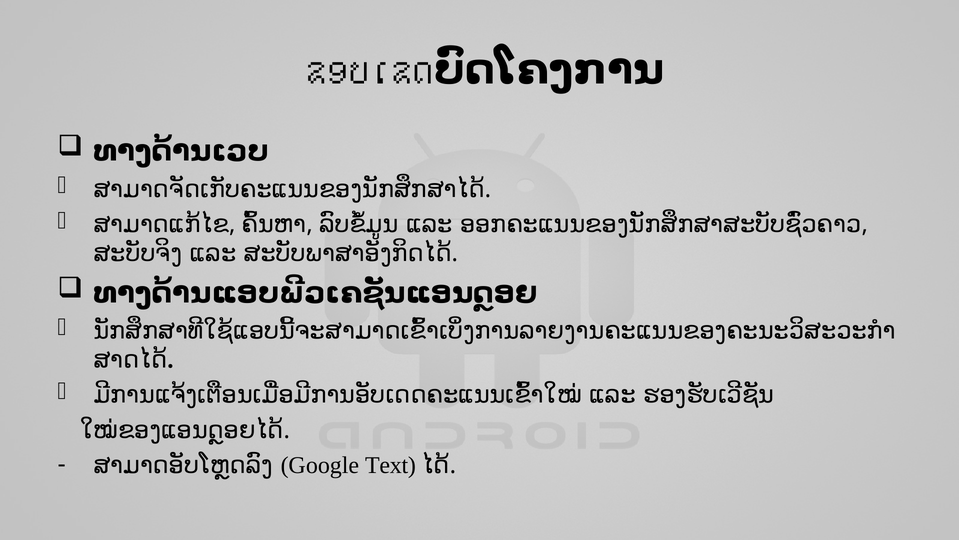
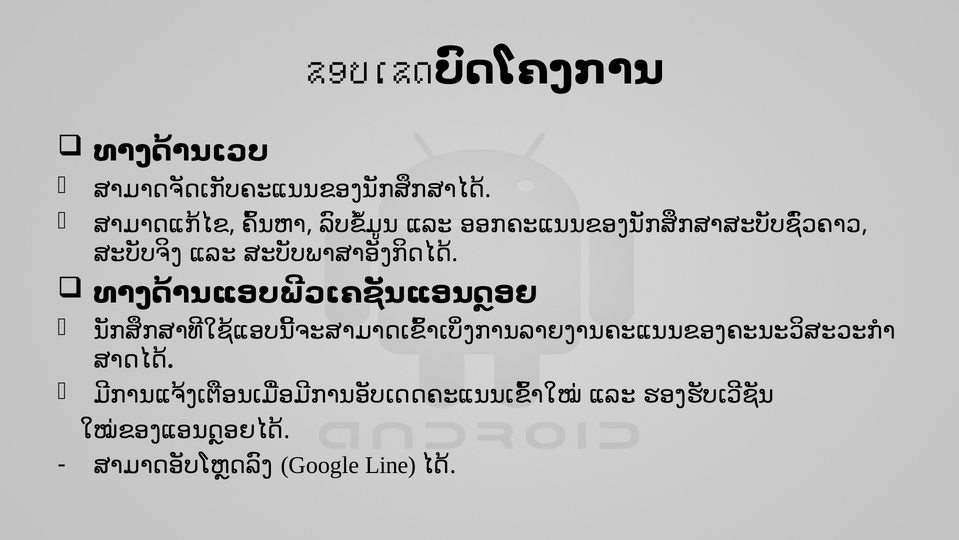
Text: Text -> Line
